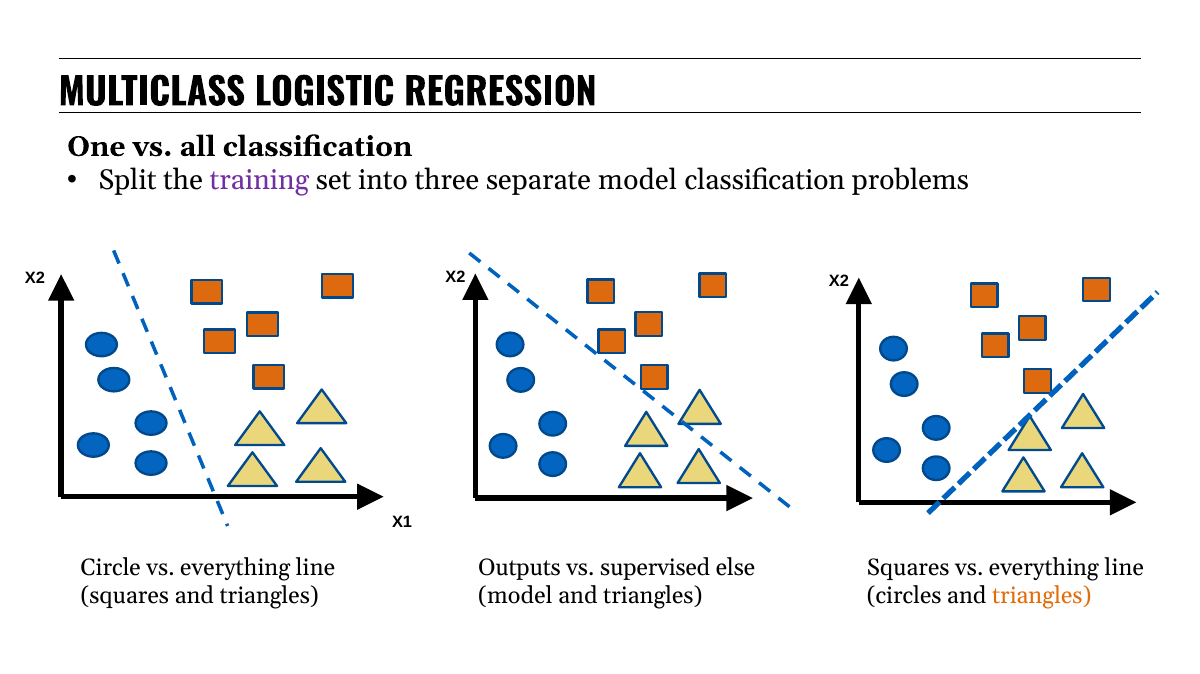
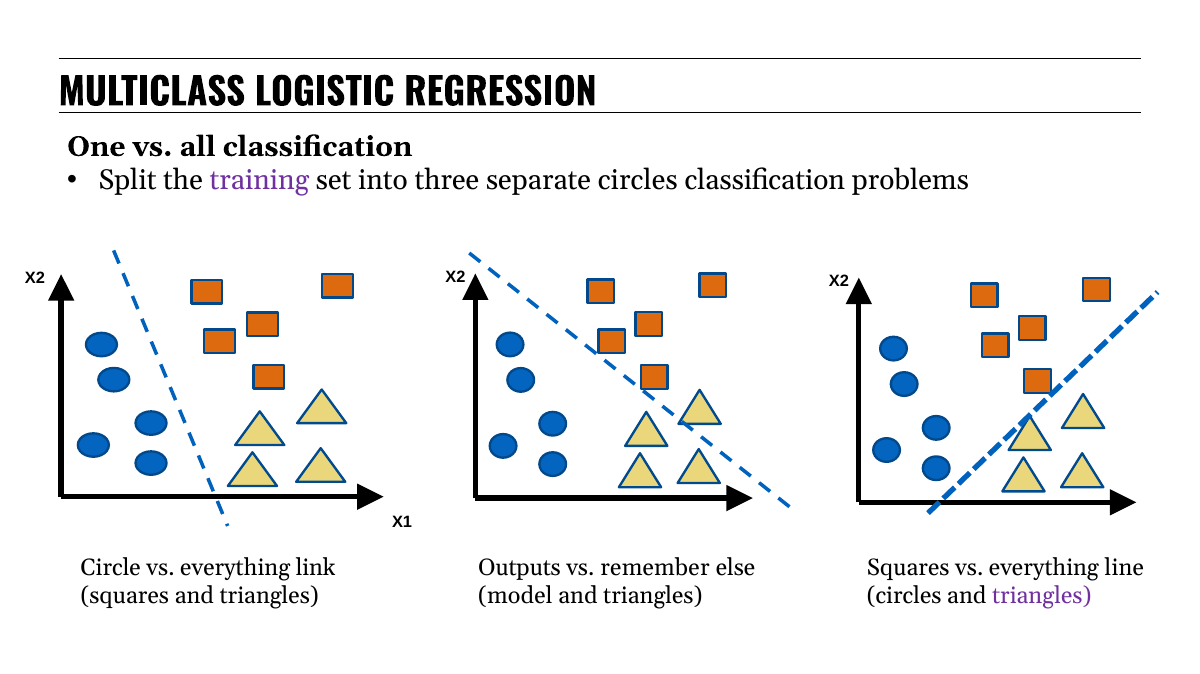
separate model: model -> circles
supervised: supervised -> remember
Circle vs everything line: line -> link
triangles at (1042, 596) colour: orange -> purple
